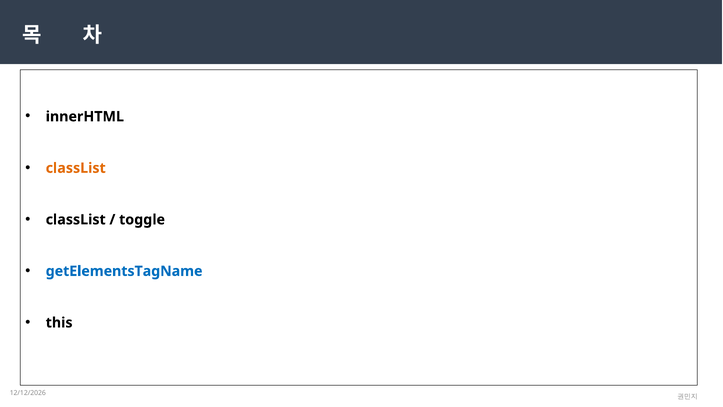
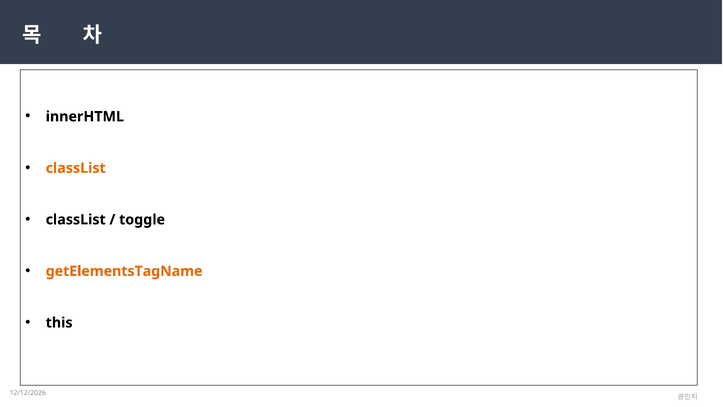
getElementsTagName colour: blue -> orange
